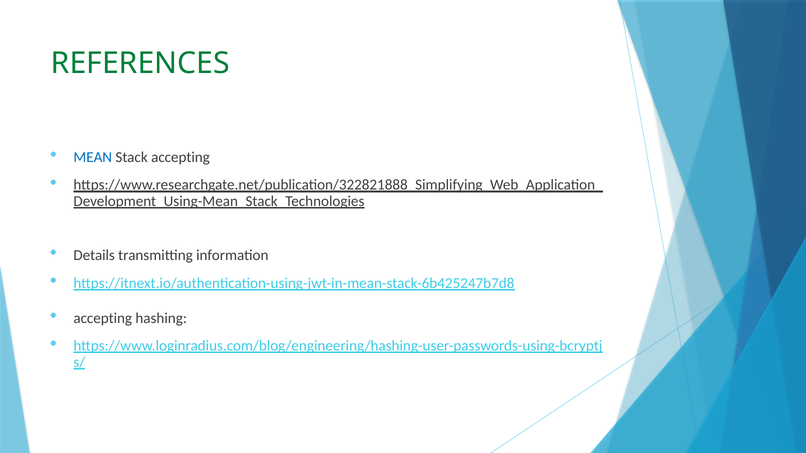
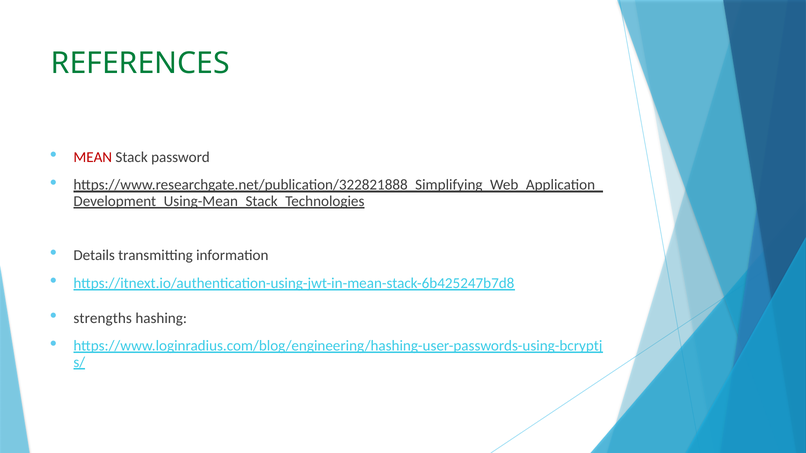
MEAN colour: blue -> red
Stack accepting: accepting -> password
accepting at (103, 318): accepting -> strengths
